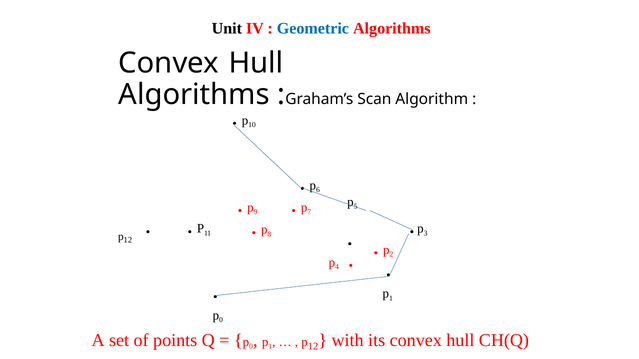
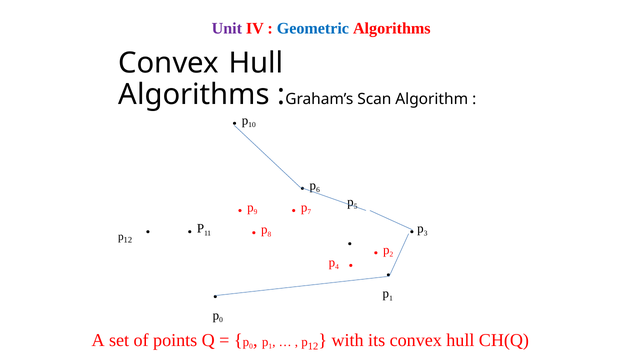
Unit colour: black -> purple
